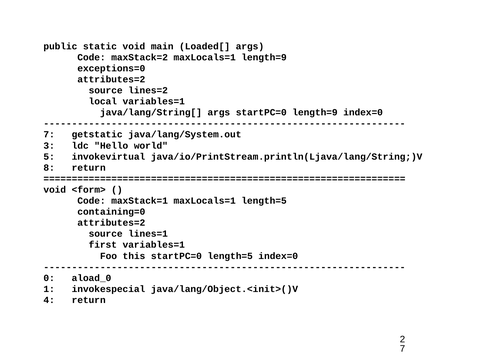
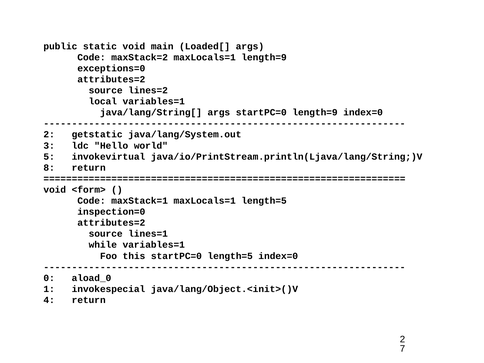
7 at (49, 135): 7 -> 2
containing=0: containing=0 -> inspection=0
first: first -> while
